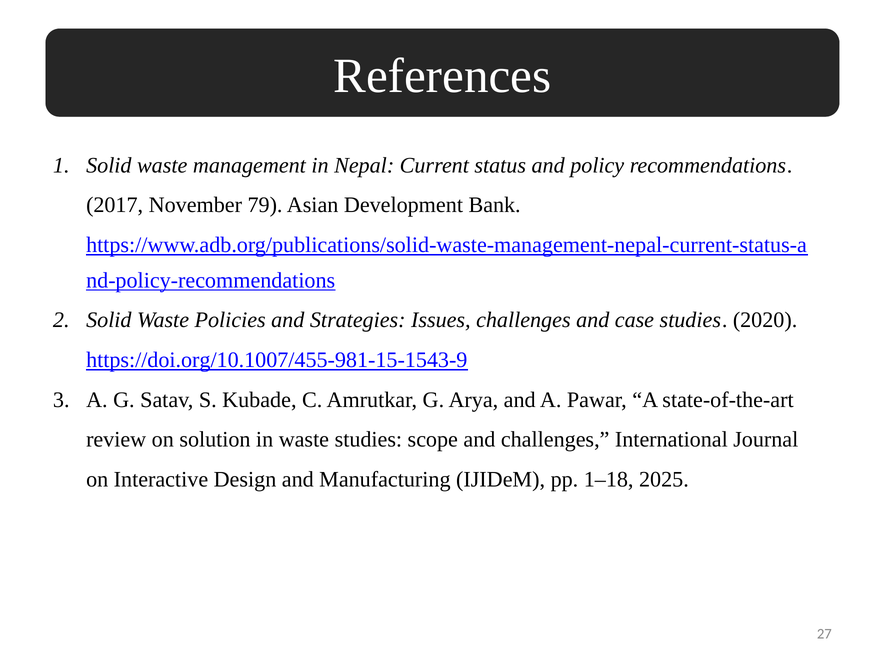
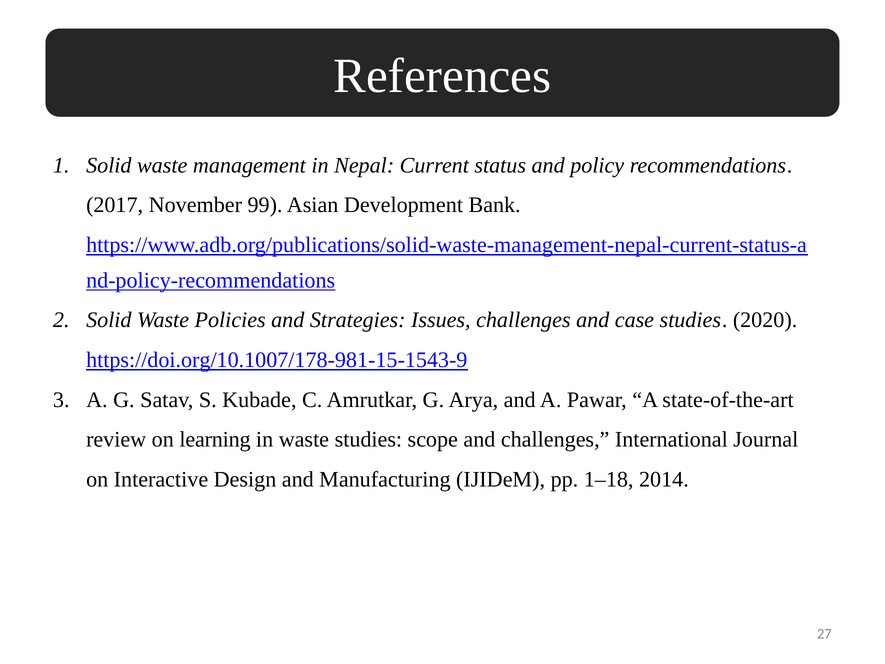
79: 79 -> 99
https://doi.org/10.1007/455-981-15-1543-9: https://doi.org/10.1007/455-981-15-1543-9 -> https://doi.org/10.1007/178-981-15-1543-9
solution: solution -> learning
2025: 2025 -> 2014
